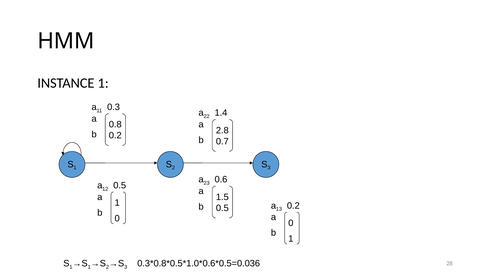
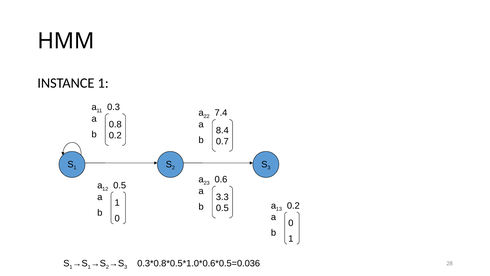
1.4: 1.4 -> 7.4
2.8: 2.8 -> 8.4
1.5: 1.5 -> 3.3
